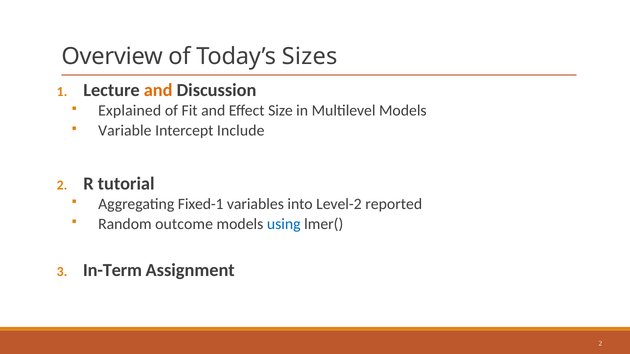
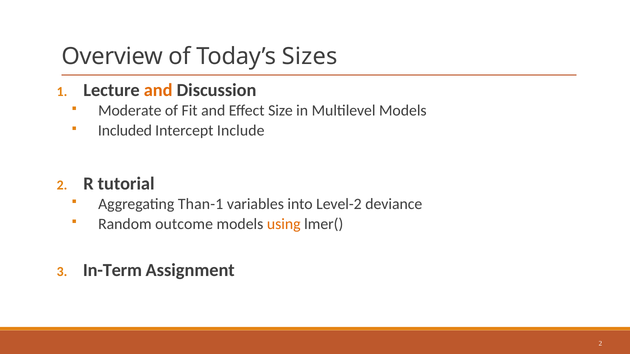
Explained: Explained -> Moderate
Variable: Variable -> Included
Fixed-1: Fixed-1 -> Than-1
reported: reported -> deviance
using colour: blue -> orange
